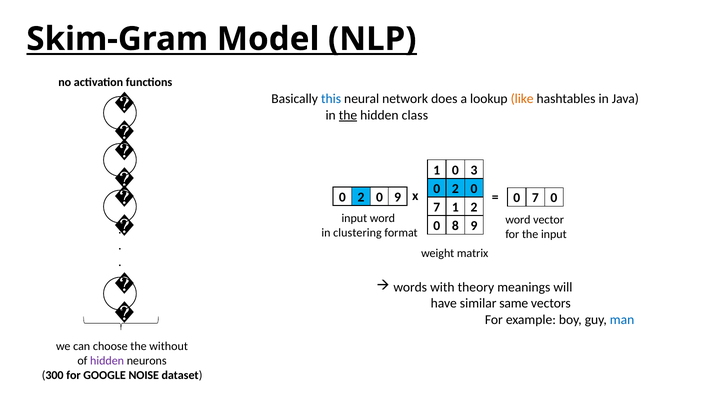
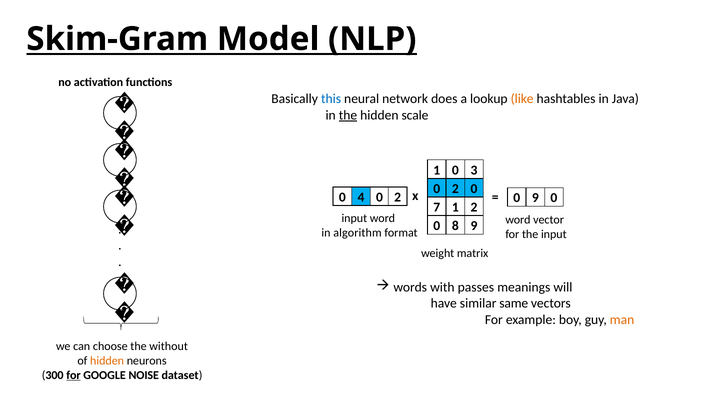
class: class -> scale
2 at (361, 198): 2 -> 4
9 at (398, 198): 9 -> 2
7 at (535, 198): 7 -> 9
clustering: clustering -> algorithm
theory: theory -> passes
man colour: blue -> orange
hidden at (107, 361) colour: purple -> orange
for at (74, 376) underline: none -> present
